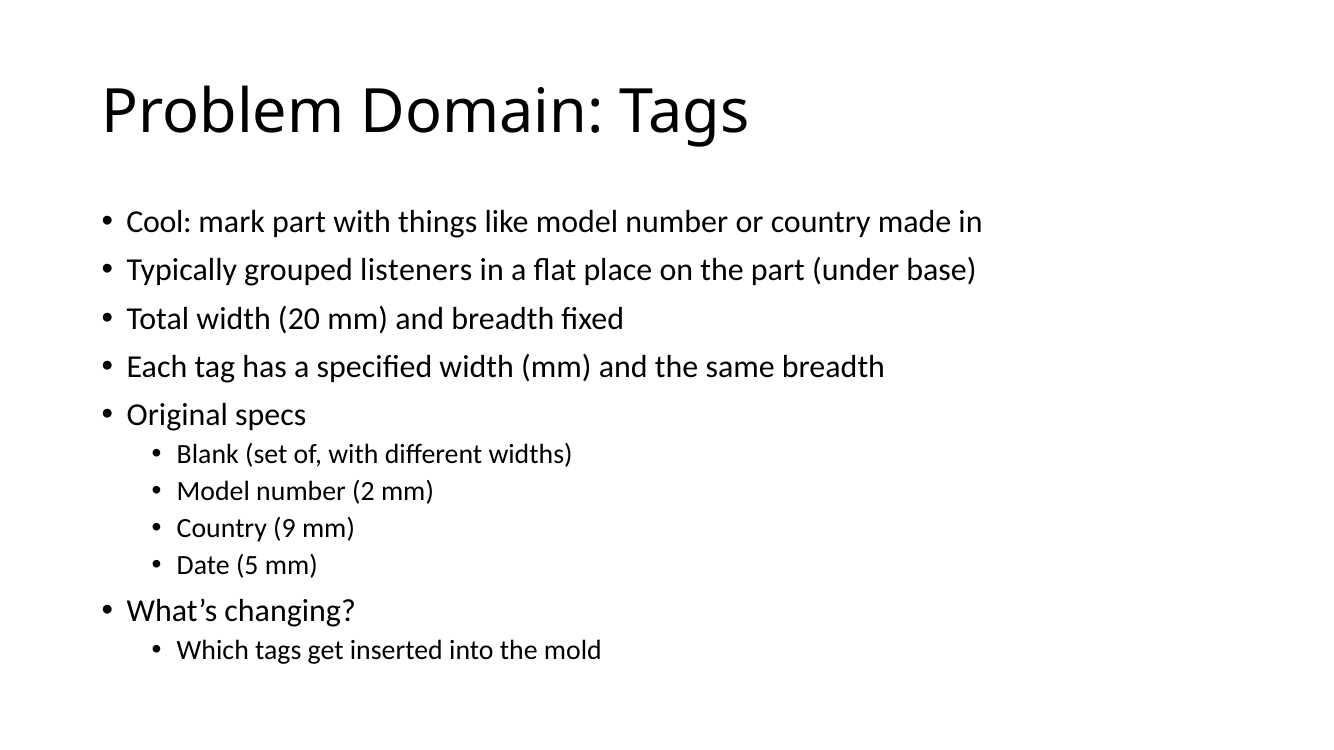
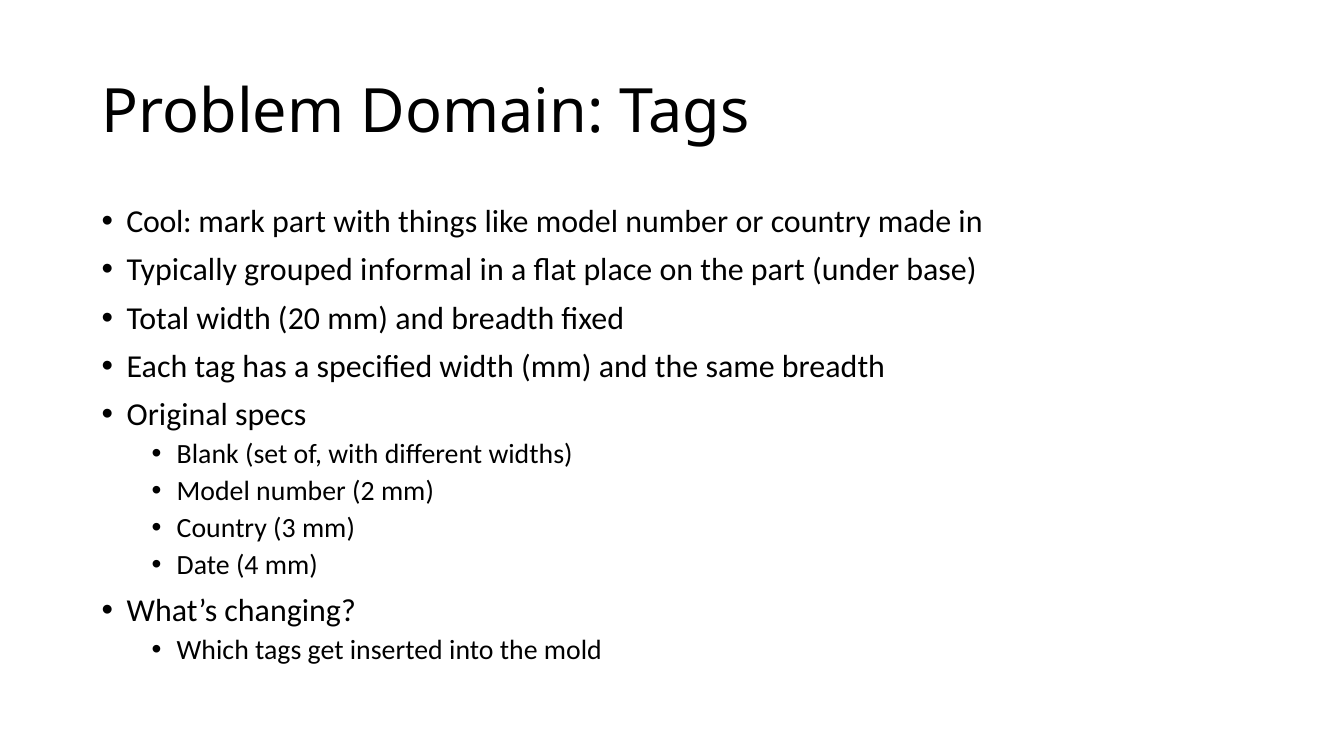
listeners: listeners -> informal
9: 9 -> 3
5: 5 -> 4
